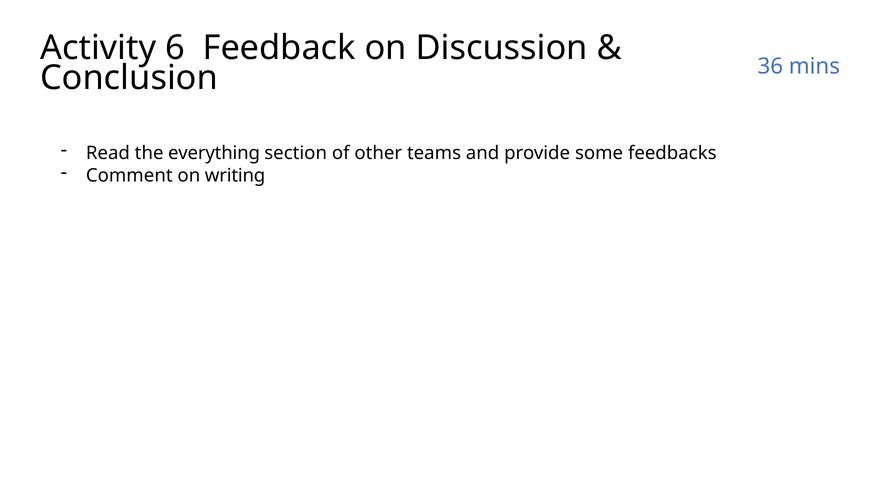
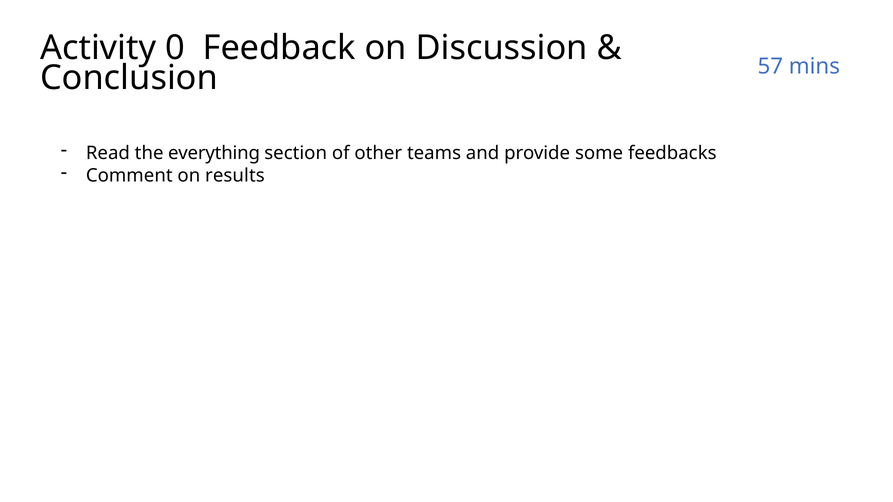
6: 6 -> 0
36: 36 -> 57
writing: writing -> results
